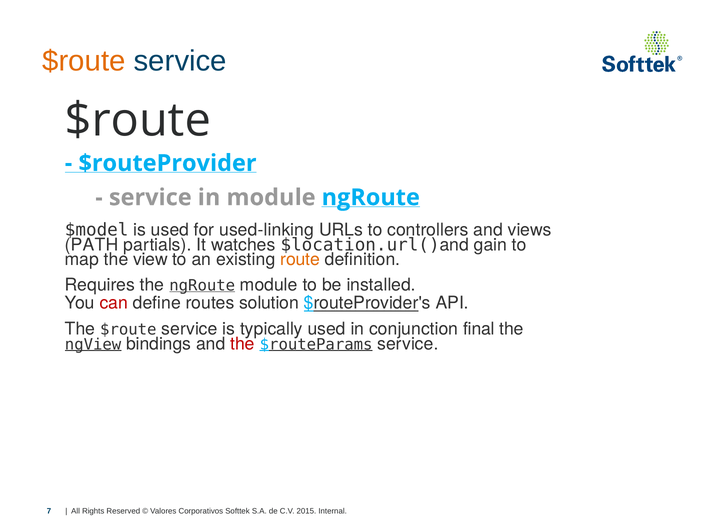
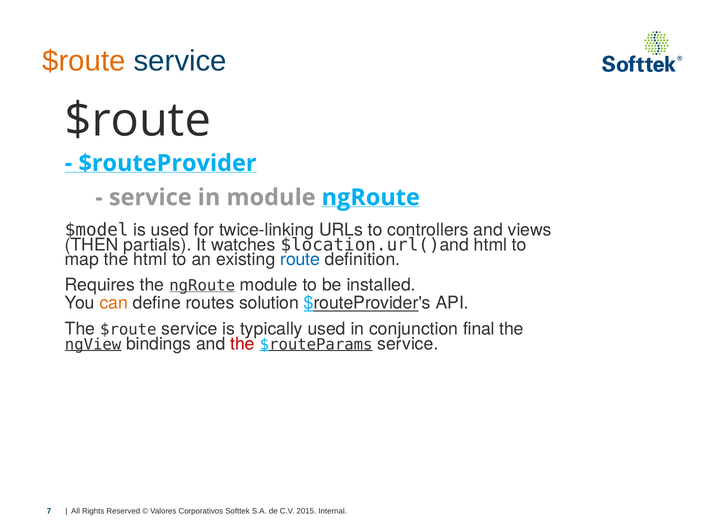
used-linking: used-linking -> twice-linking
PATH: PATH -> THEN
$location.url()and gain: gain -> html
the view: view -> html
route colour: orange -> blue
can colour: red -> orange
